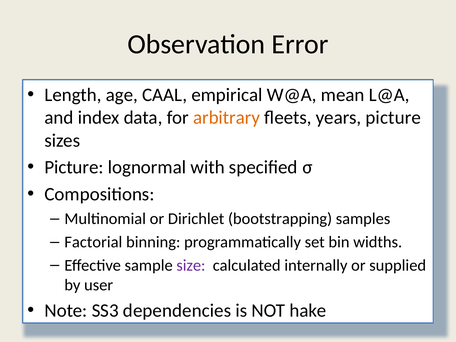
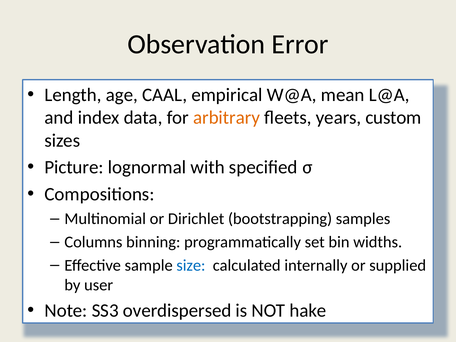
years picture: picture -> custom
Factorial: Factorial -> Columns
size colour: purple -> blue
dependencies: dependencies -> overdispersed
